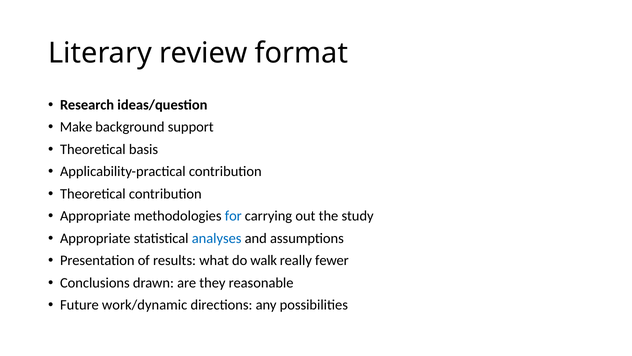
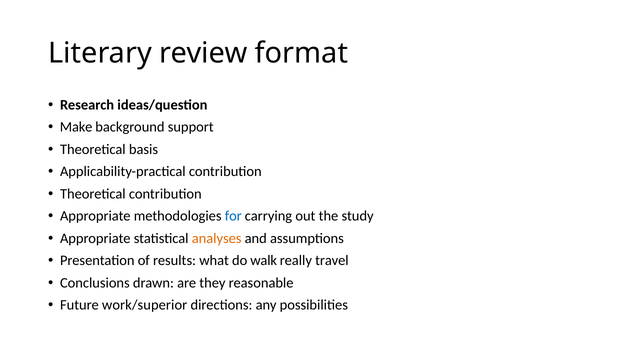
analyses colour: blue -> orange
fewer: fewer -> travel
work/dynamic: work/dynamic -> work/superior
